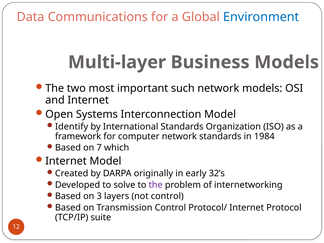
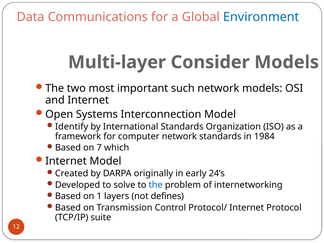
Business: Business -> Consider
32’s: 32’s -> 24’s
the at (156, 185) colour: purple -> blue
on 3: 3 -> 1
not control: control -> defines
